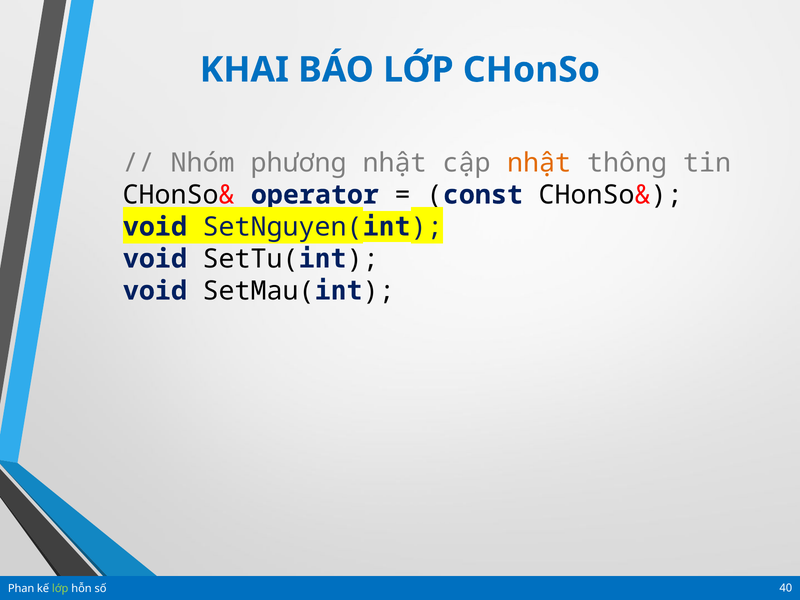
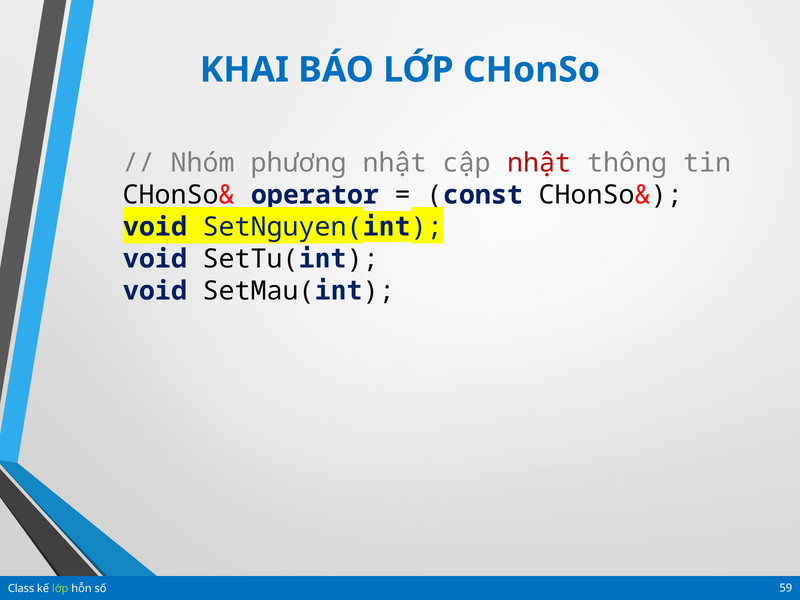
nhật at (539, 163) colour: orange -> red
Phan: Phan -> Class
40: 40 -> 59
